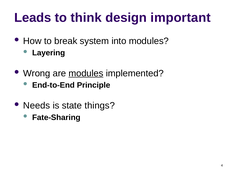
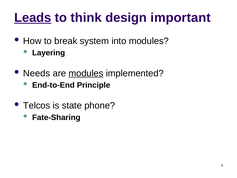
Leads underline: none -> present
Wrong: Wrong -> Needs
Needs: Needs -> Telcos
things: things -> phone
